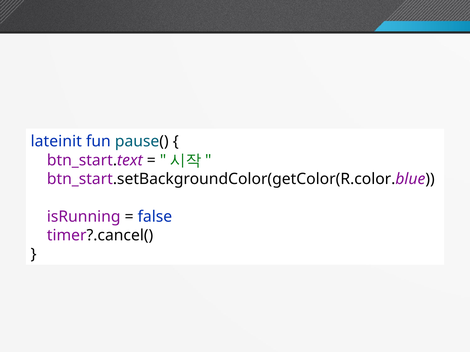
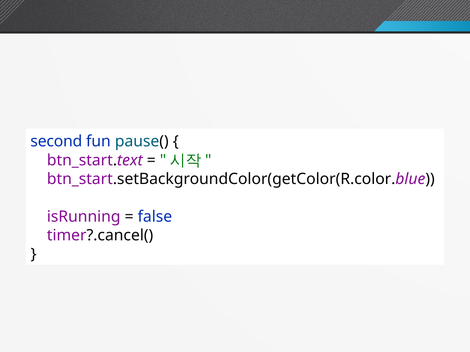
lateinit: lateinit -> second
